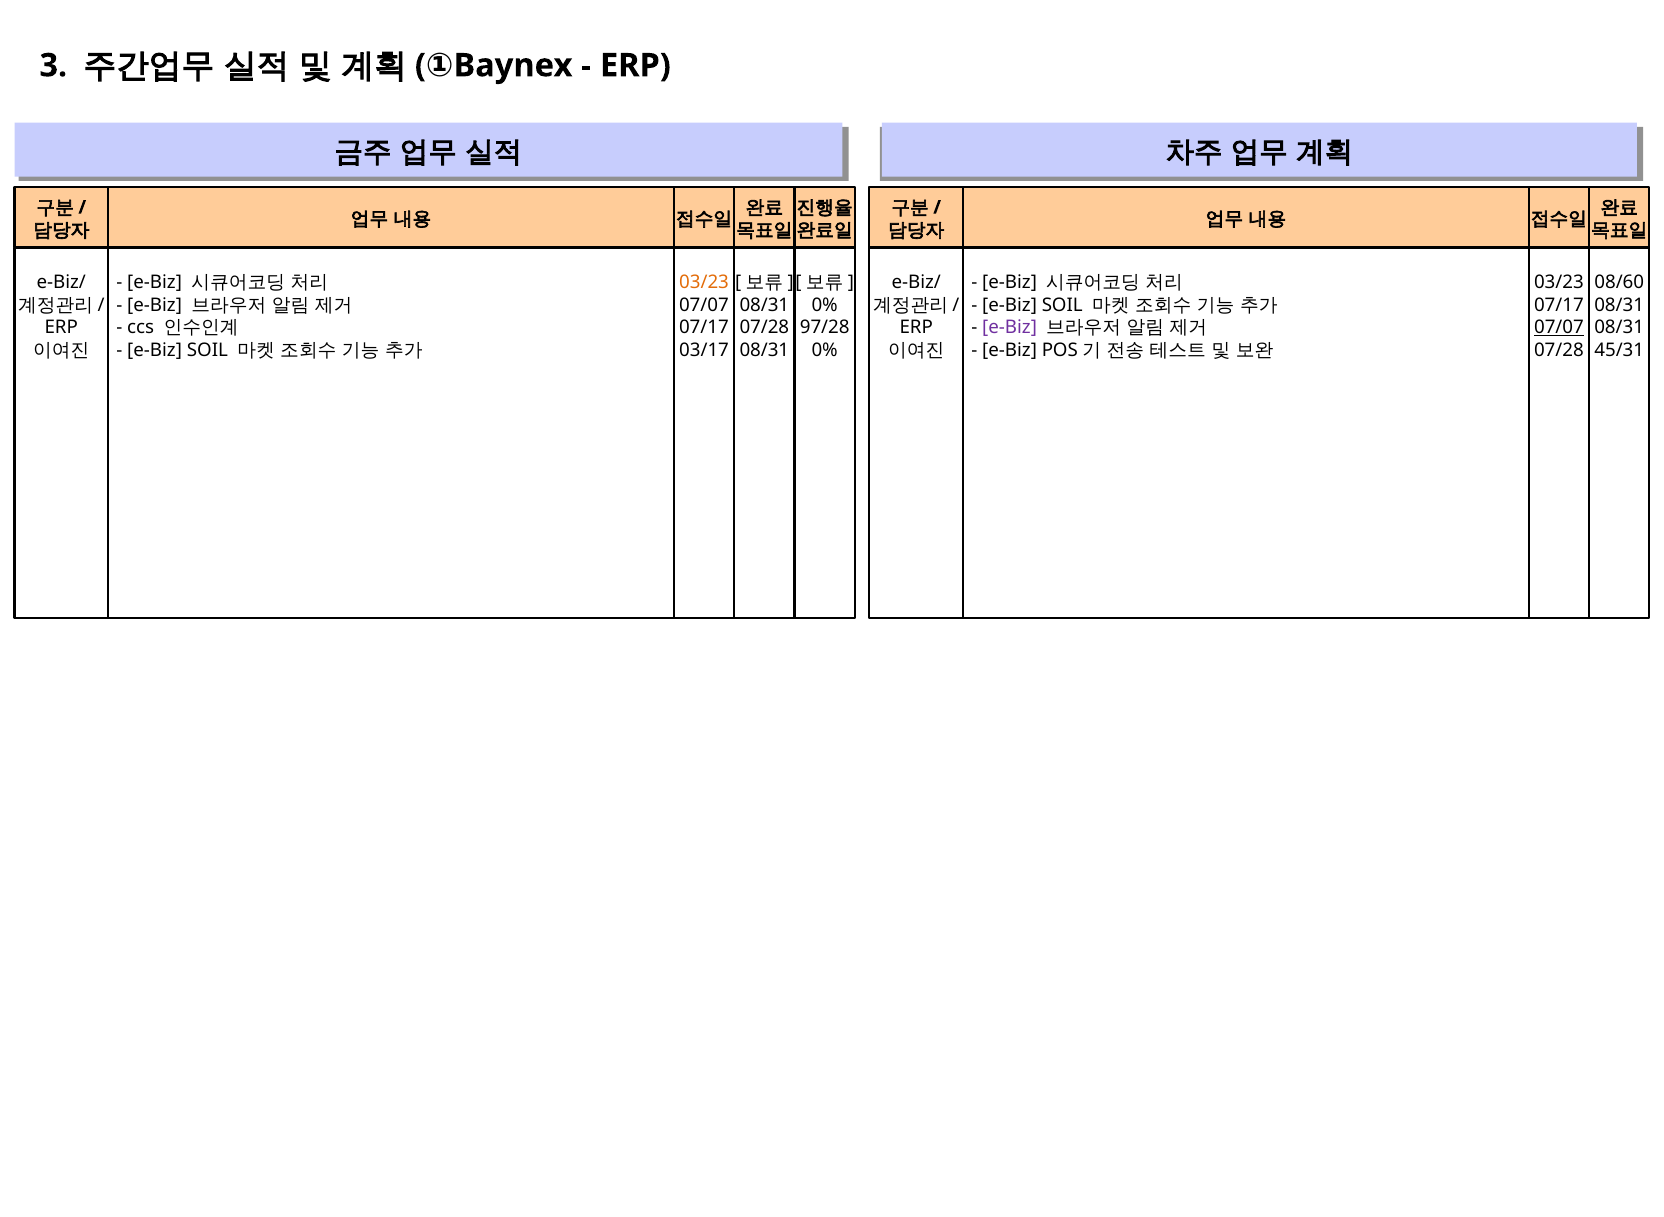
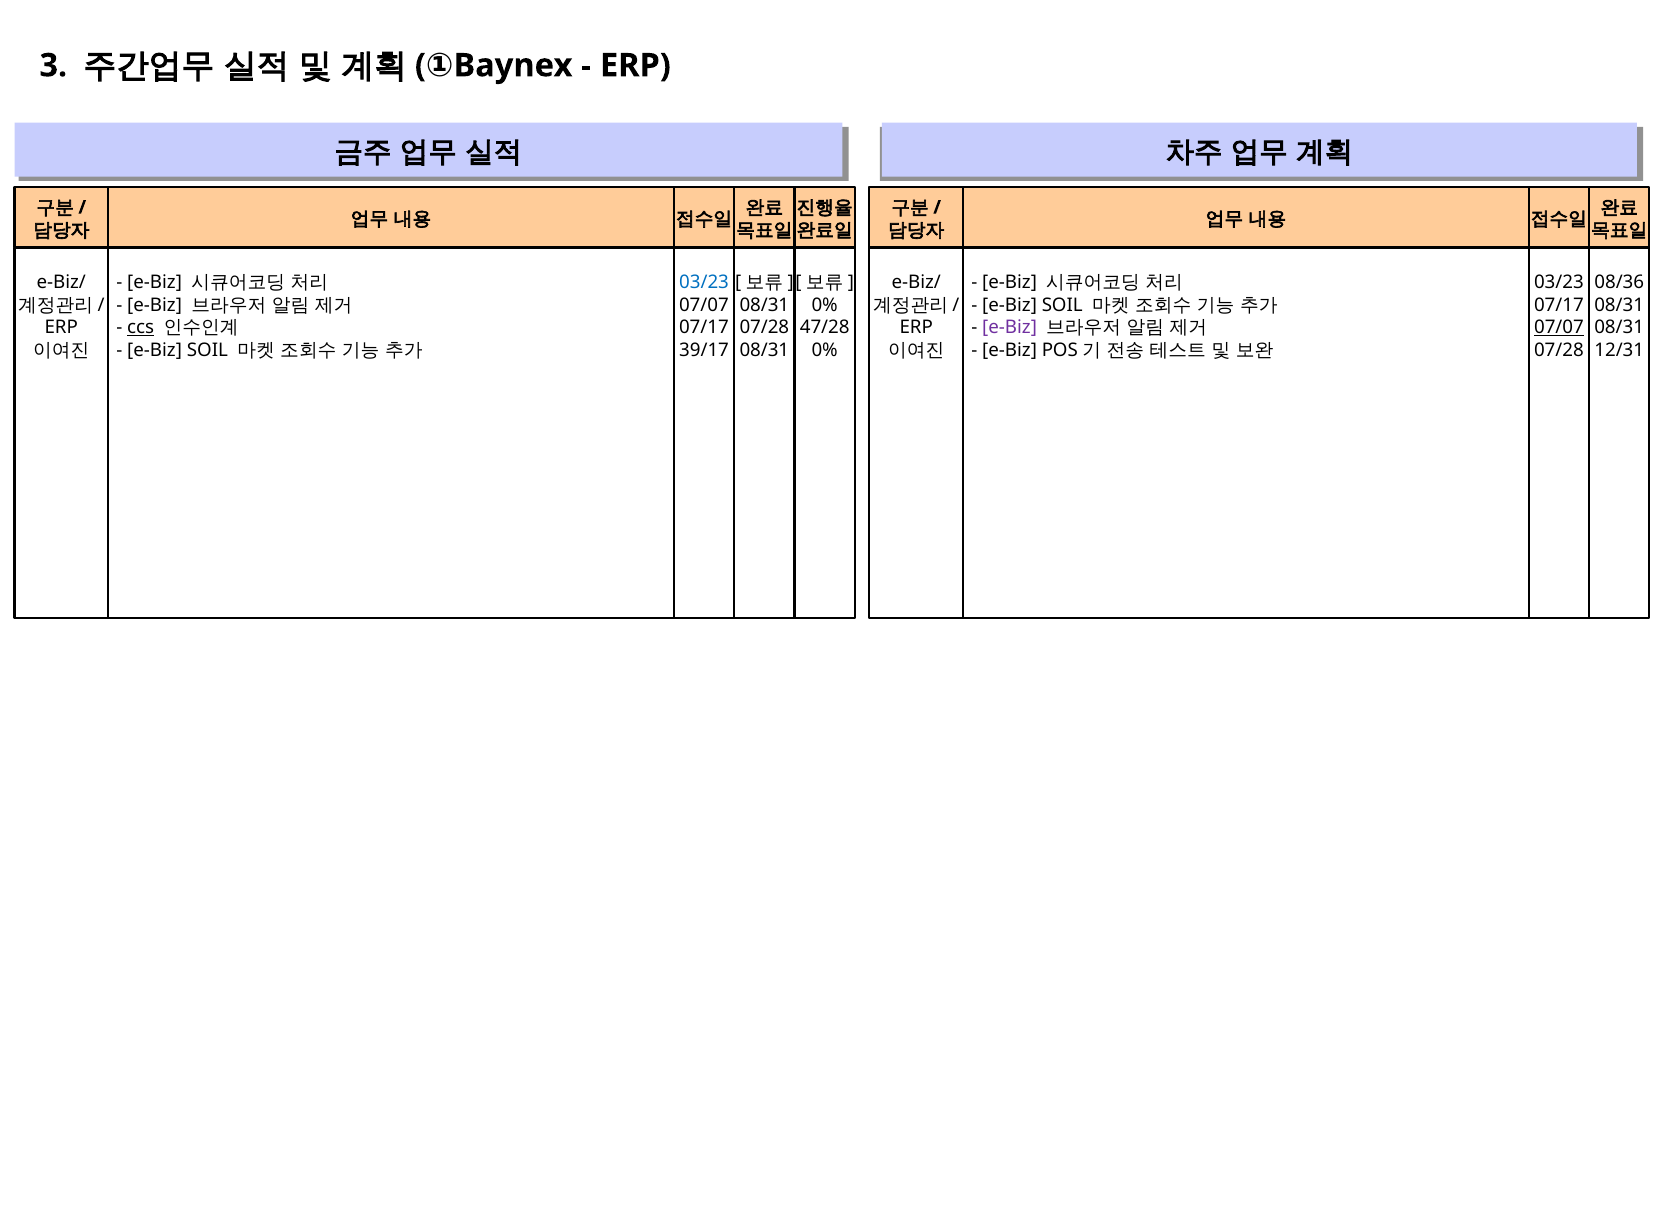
03/23 at (704, 283) colour: orange -> blue
08/60: 08/60 -> 08/36
ccs underline: none -> present
97/28: 97/28 -> 47/28
03/17: 03/17 -> 39/17
45/31: 45/31 -> 12/31
